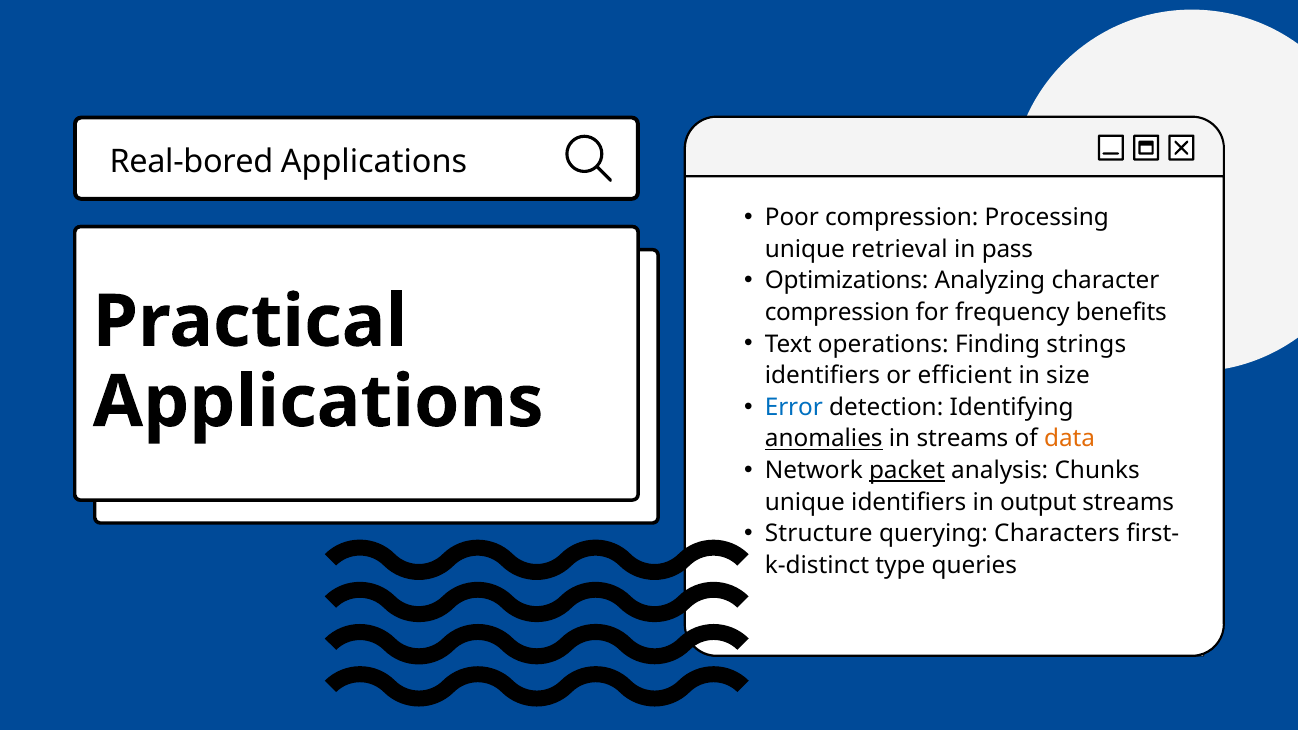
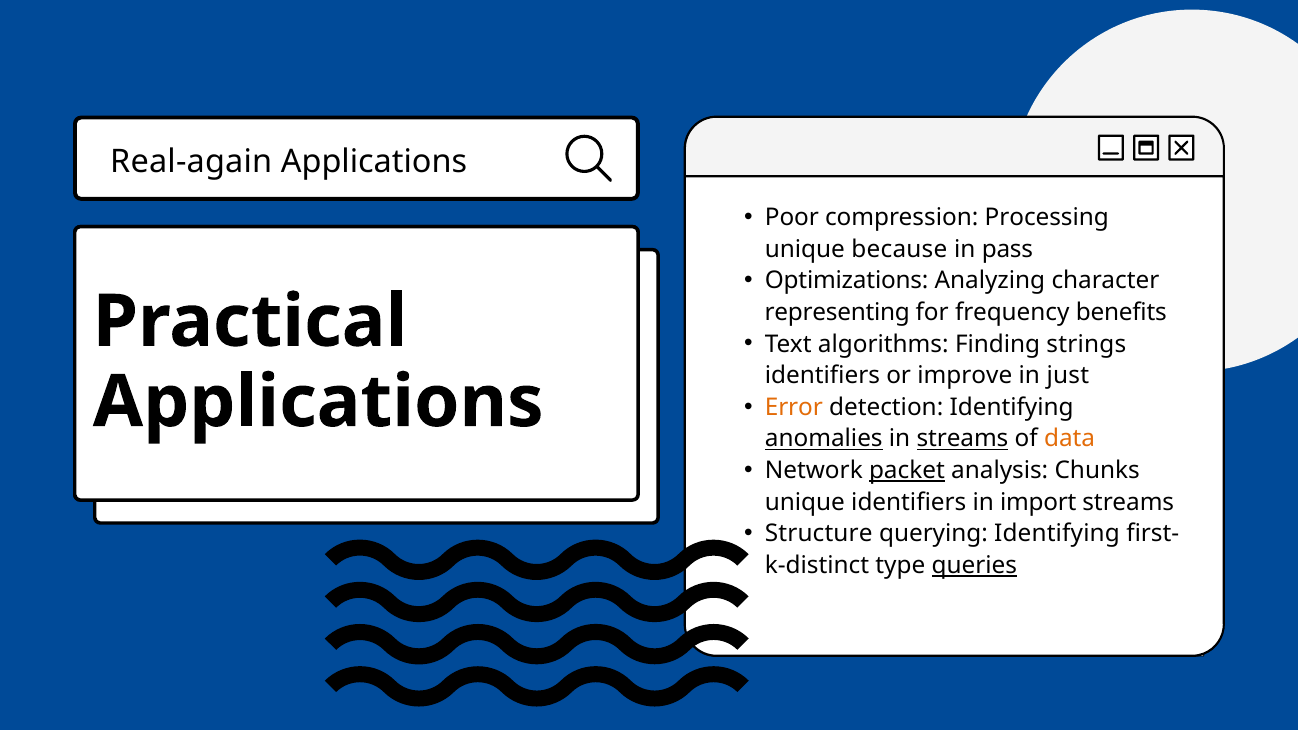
Real-bored: Real-bored -> Real-again
retrieval: retrieval -> because
compression at (837, 312): compression -> representing
operations: operations -> algorithms
efficient: efficient -> improve
size: size -> just
Error colour: blue -> orange
streams at (962, 439) underline: none -> present
output: output -> import
querying Characters: Characters -> Identifying
queries underline: none -> present
